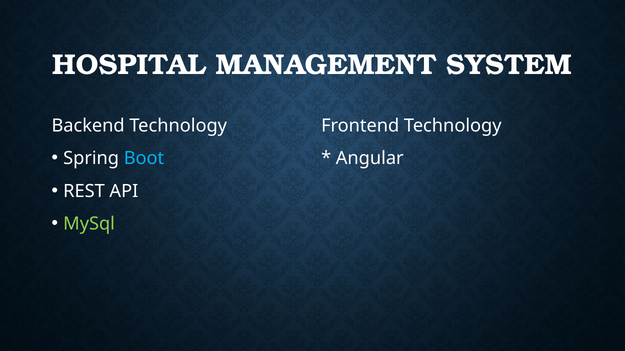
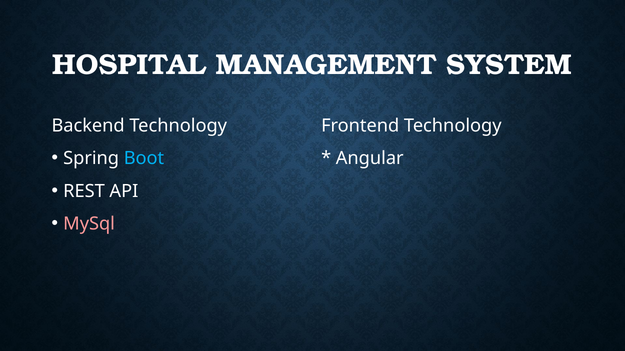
MySql colour: light green -> pink
